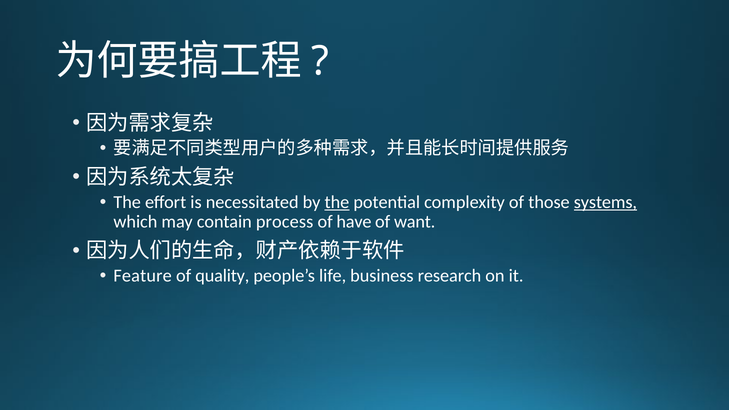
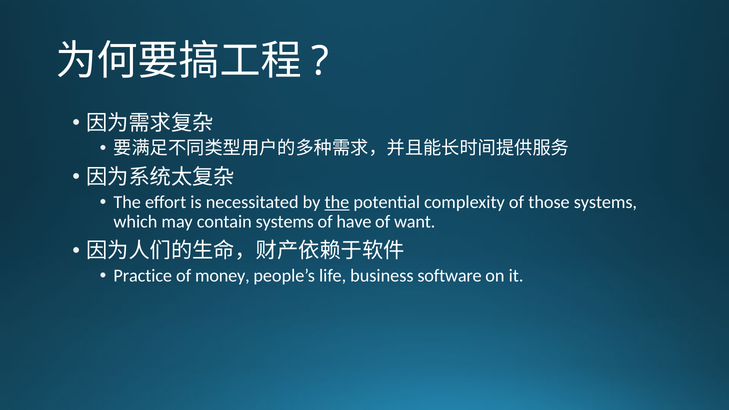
systems at (605, 202) underline: present -> none
contain process: process -> systems
Feature: Feature -> Practice
quality: quality -> money
research: research -> software
